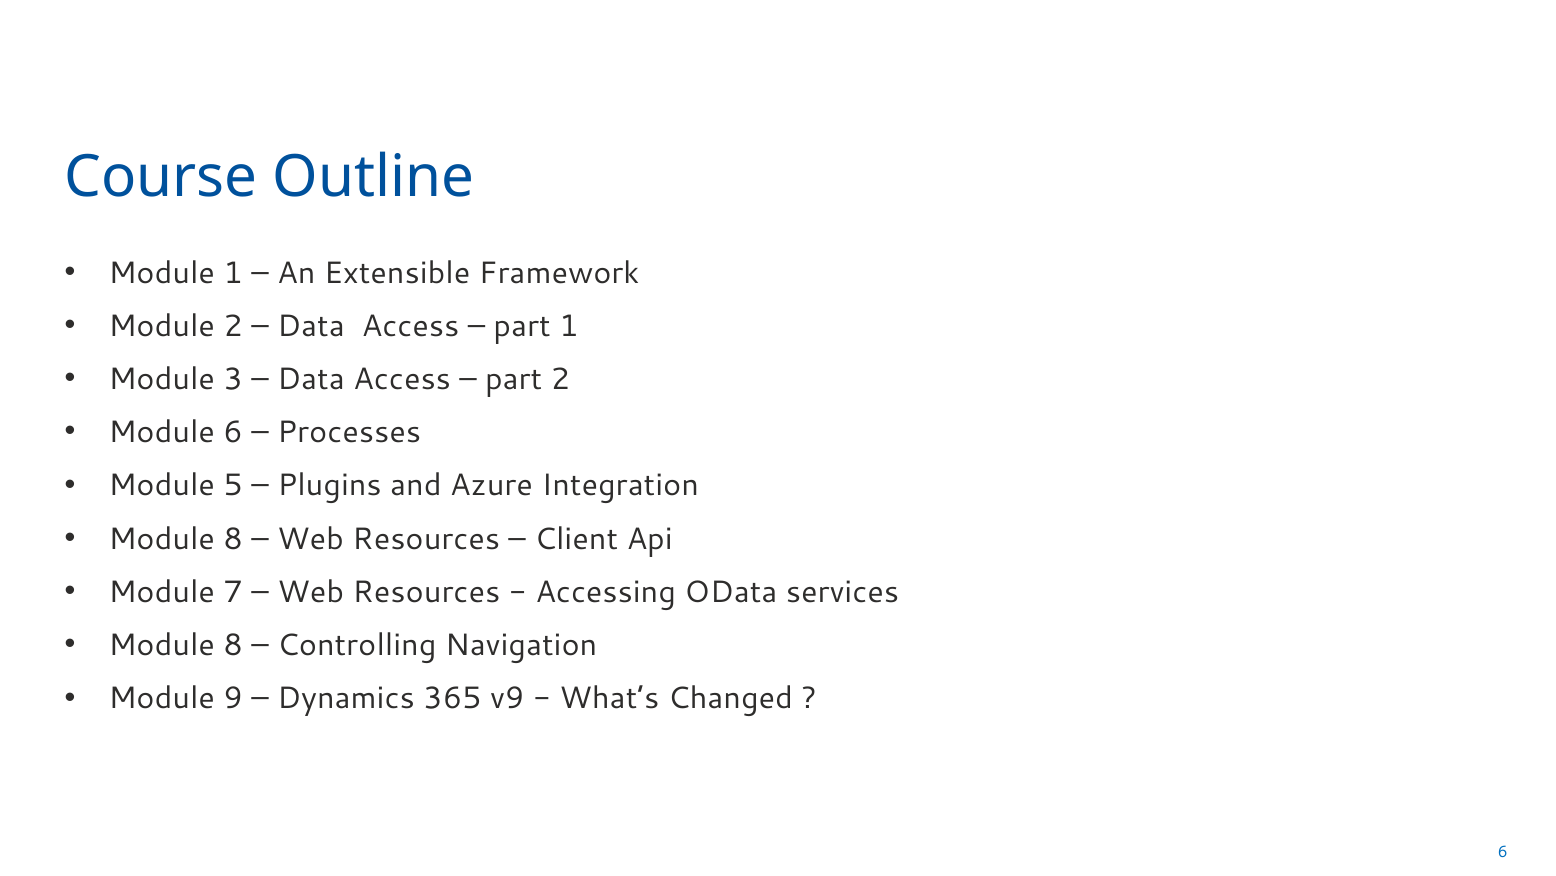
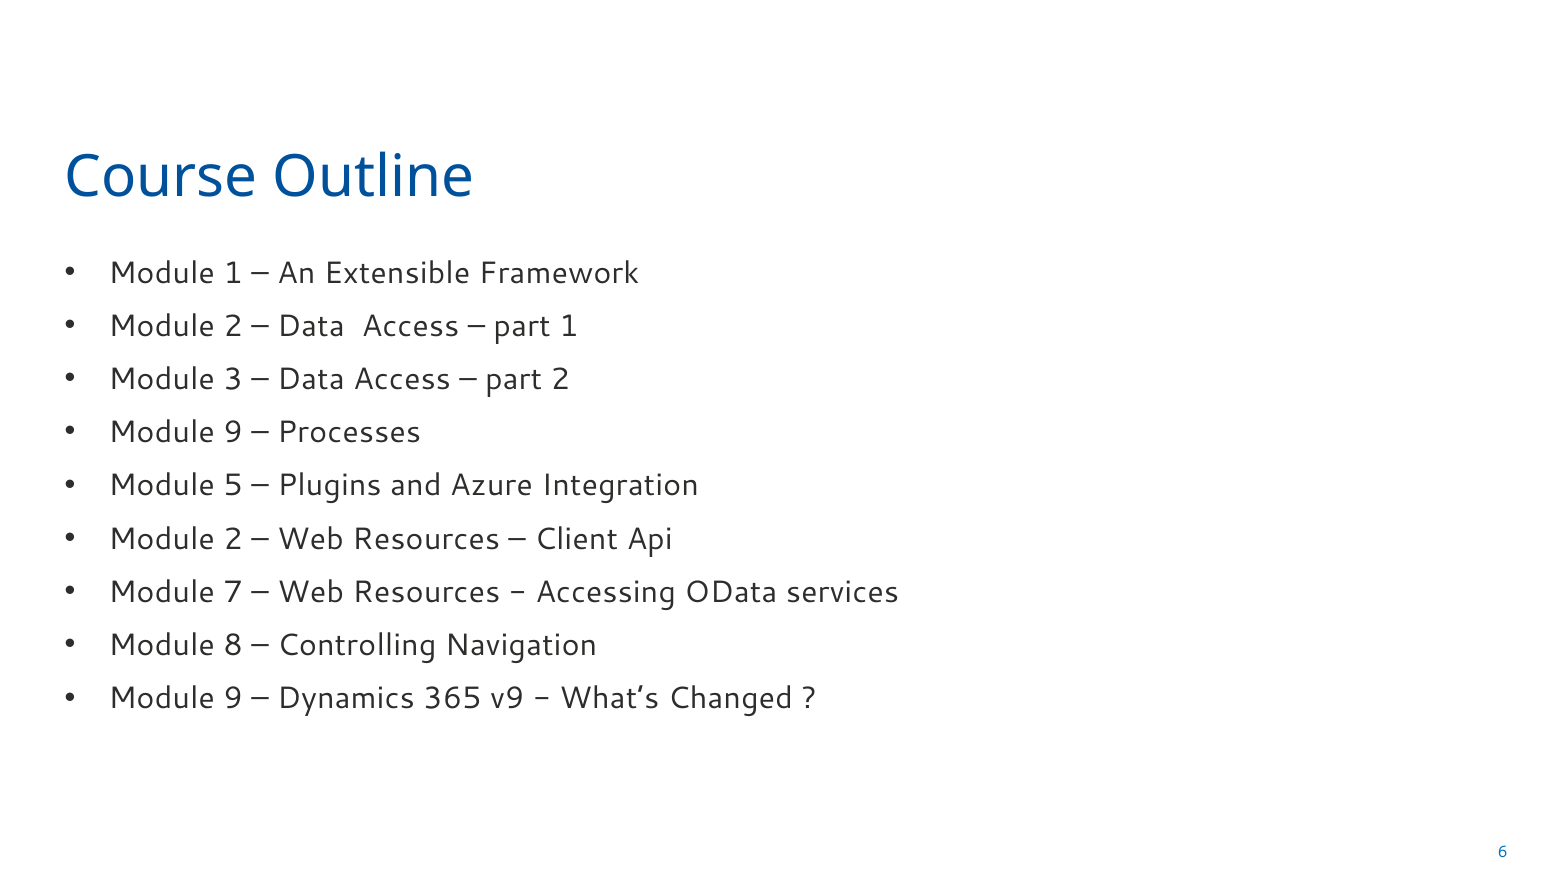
6 at (233, 432): 6 -> 9
8 at (233, 539): 8 -> 2
